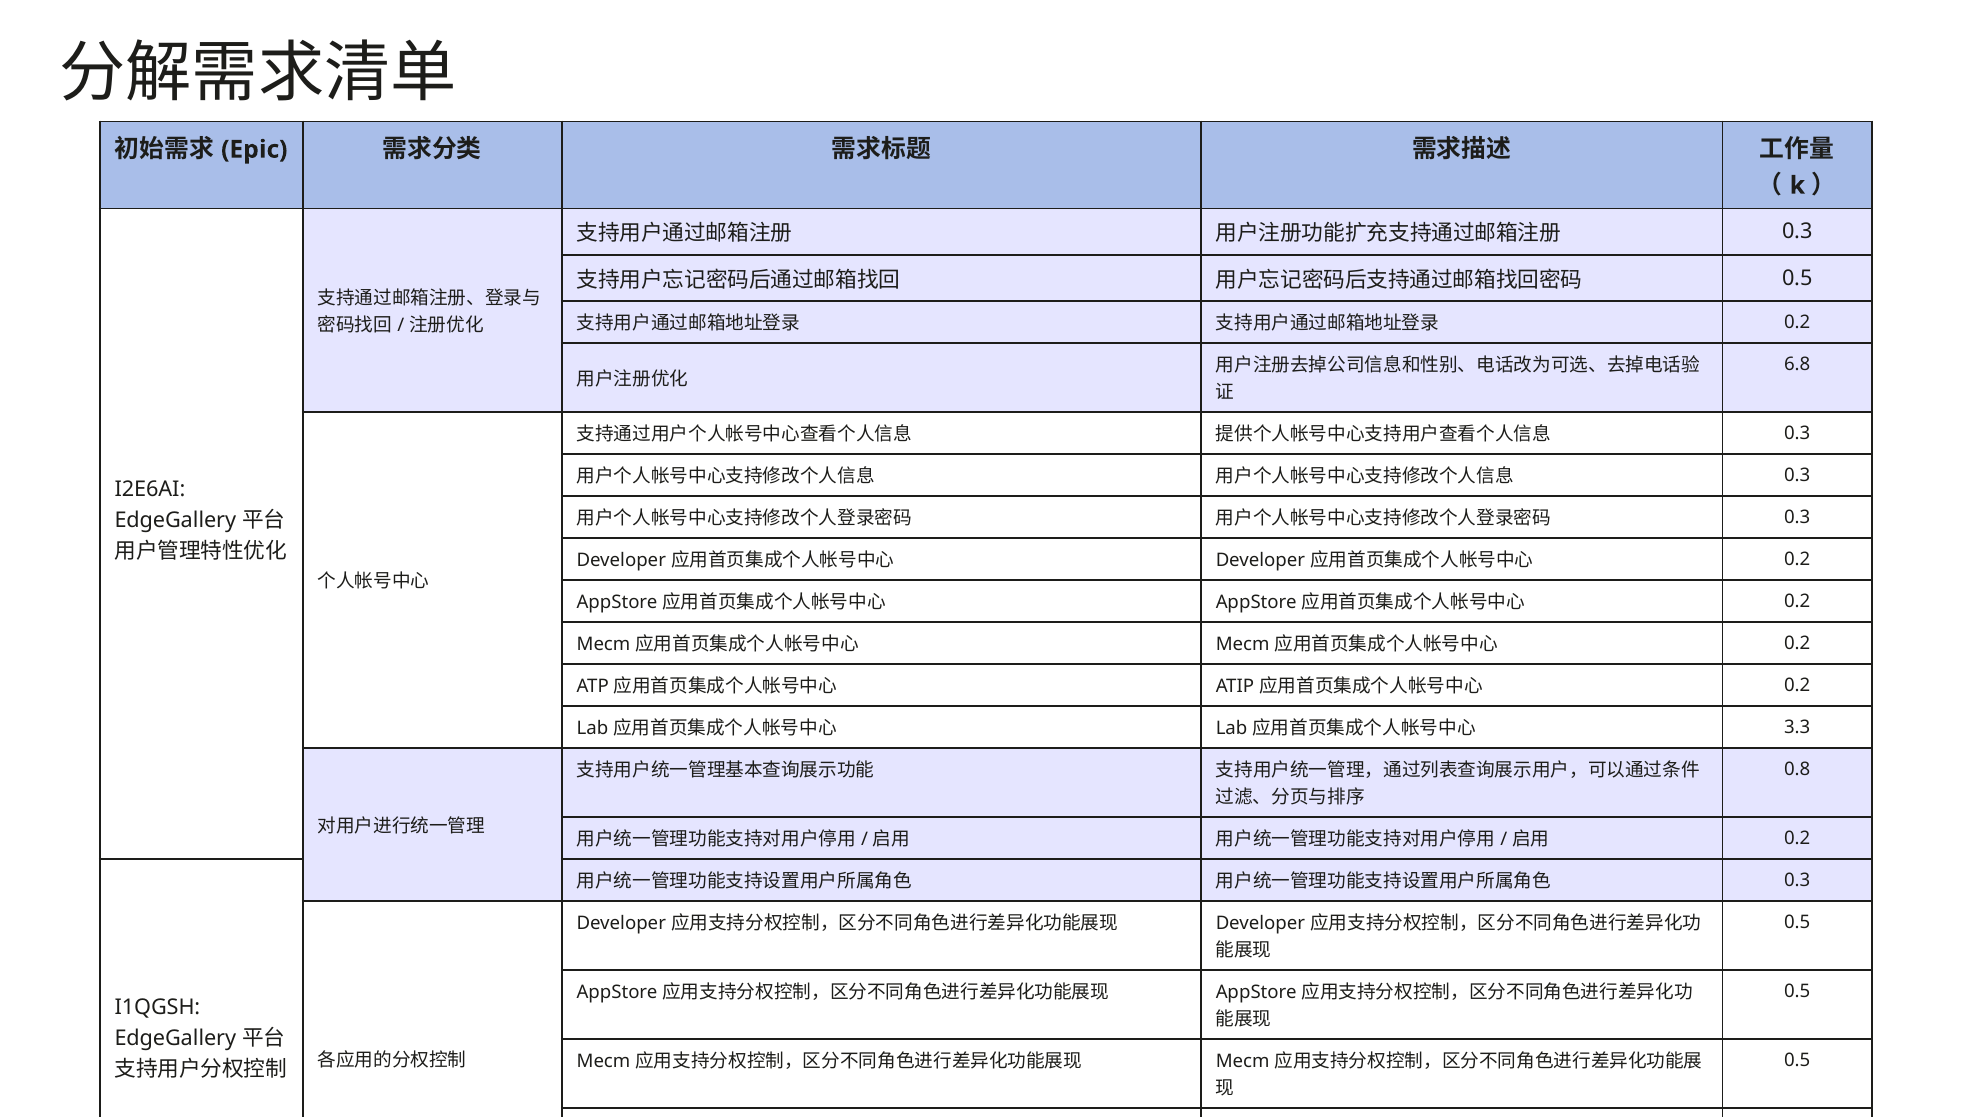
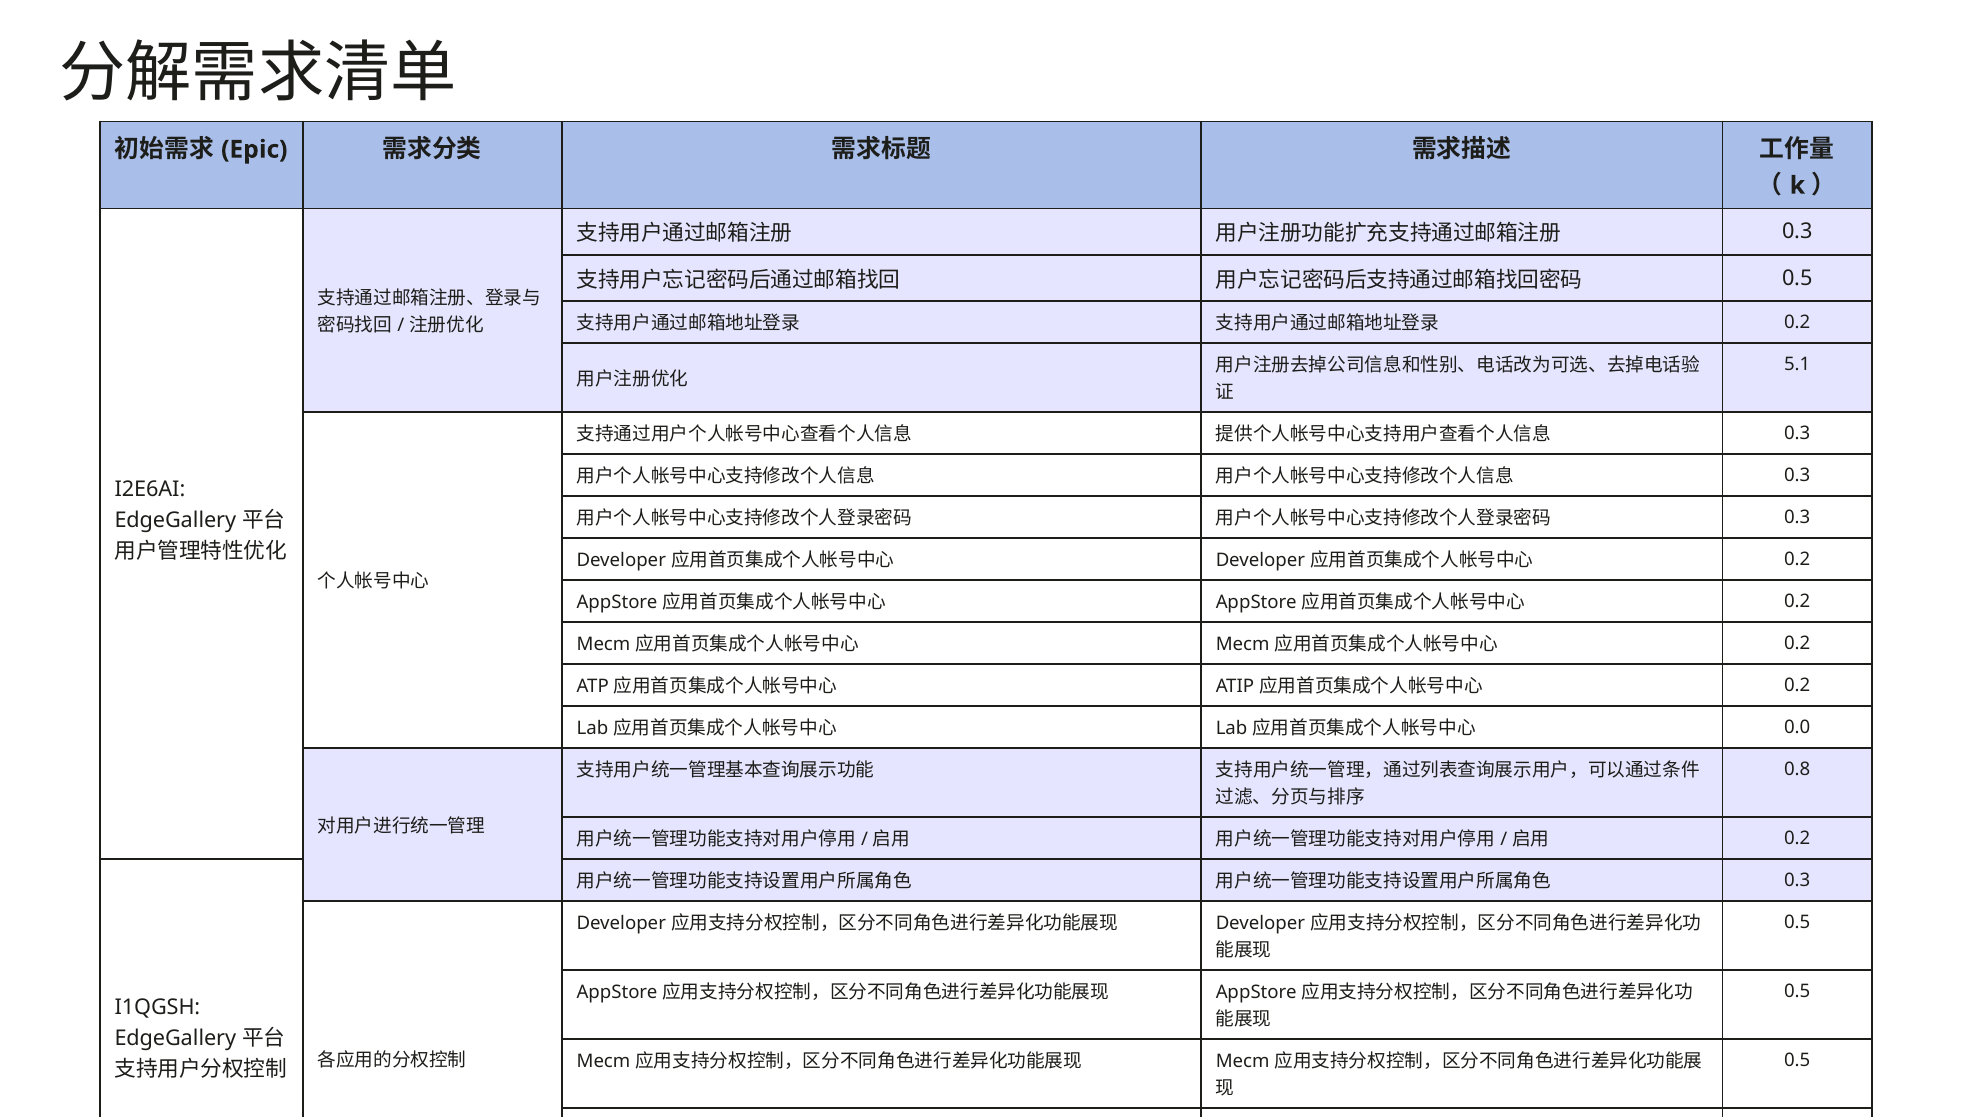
6.8: 6.8 -> 5.1
3.3: 3.3 -> 0.0
